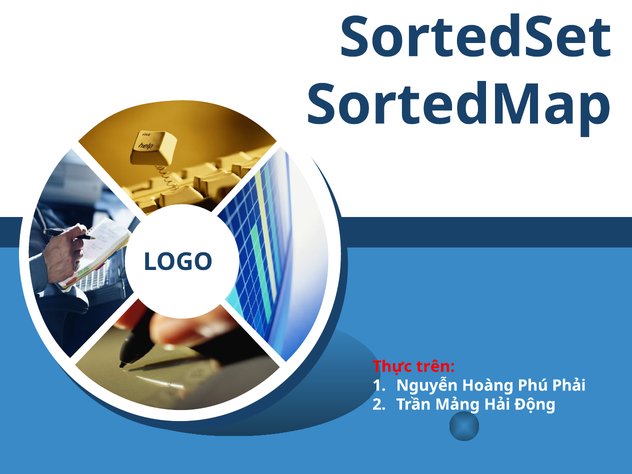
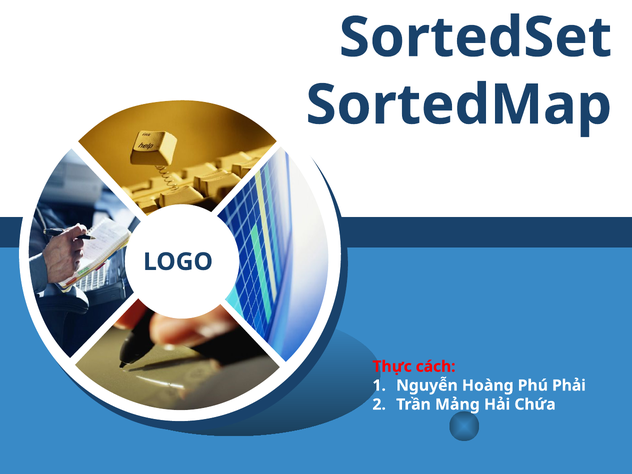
trên: trên -> cách
Động: Động -> Chứa
